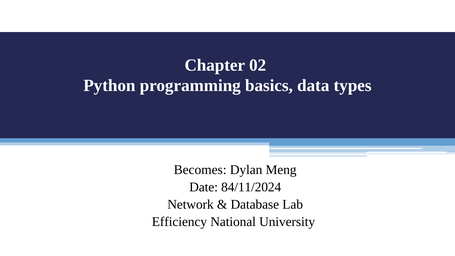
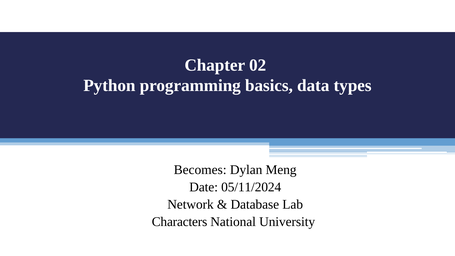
84/11/2024: 84/11/2024 -> 05/11/2024
Efficiency: Efficiency -> Characters
